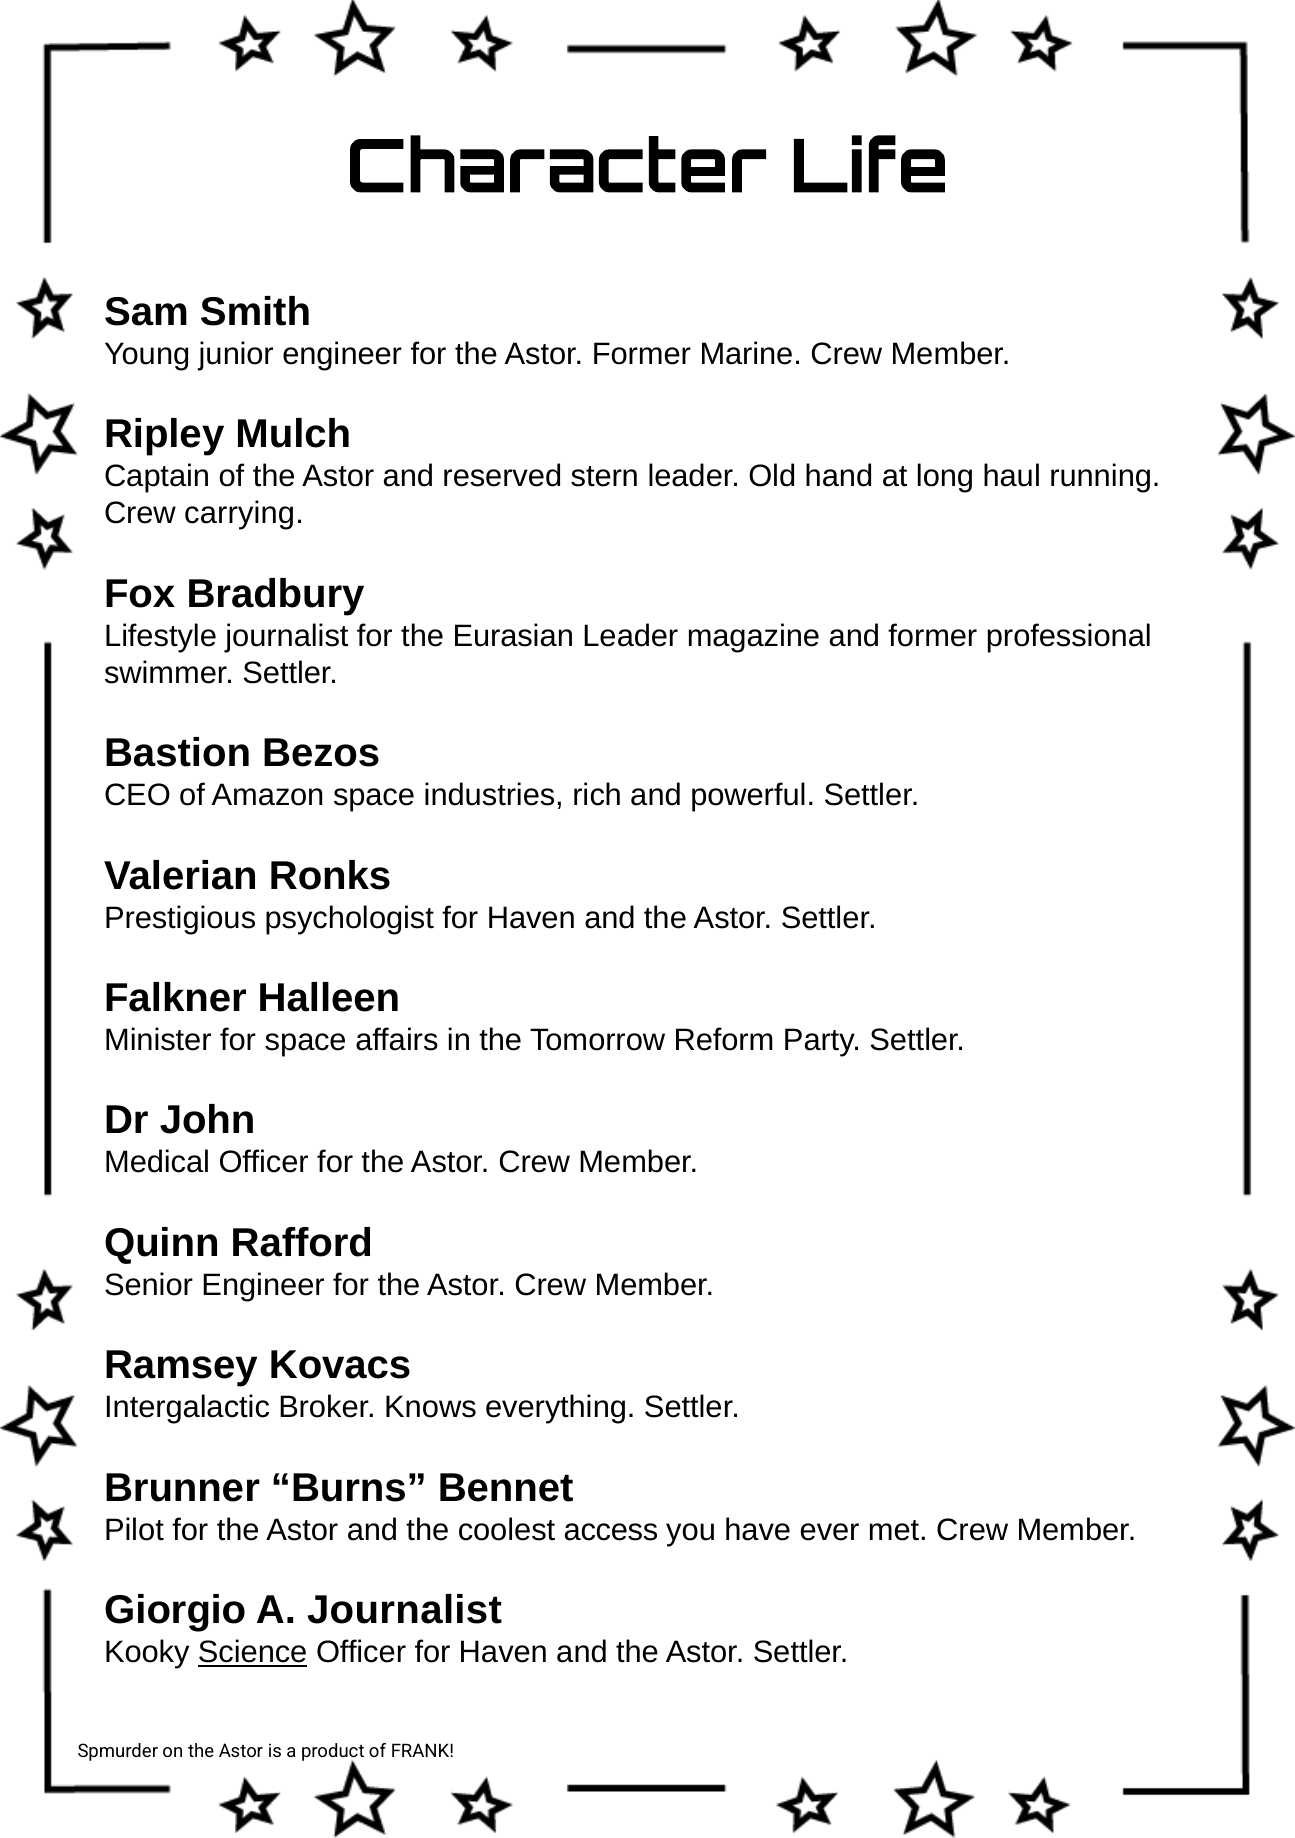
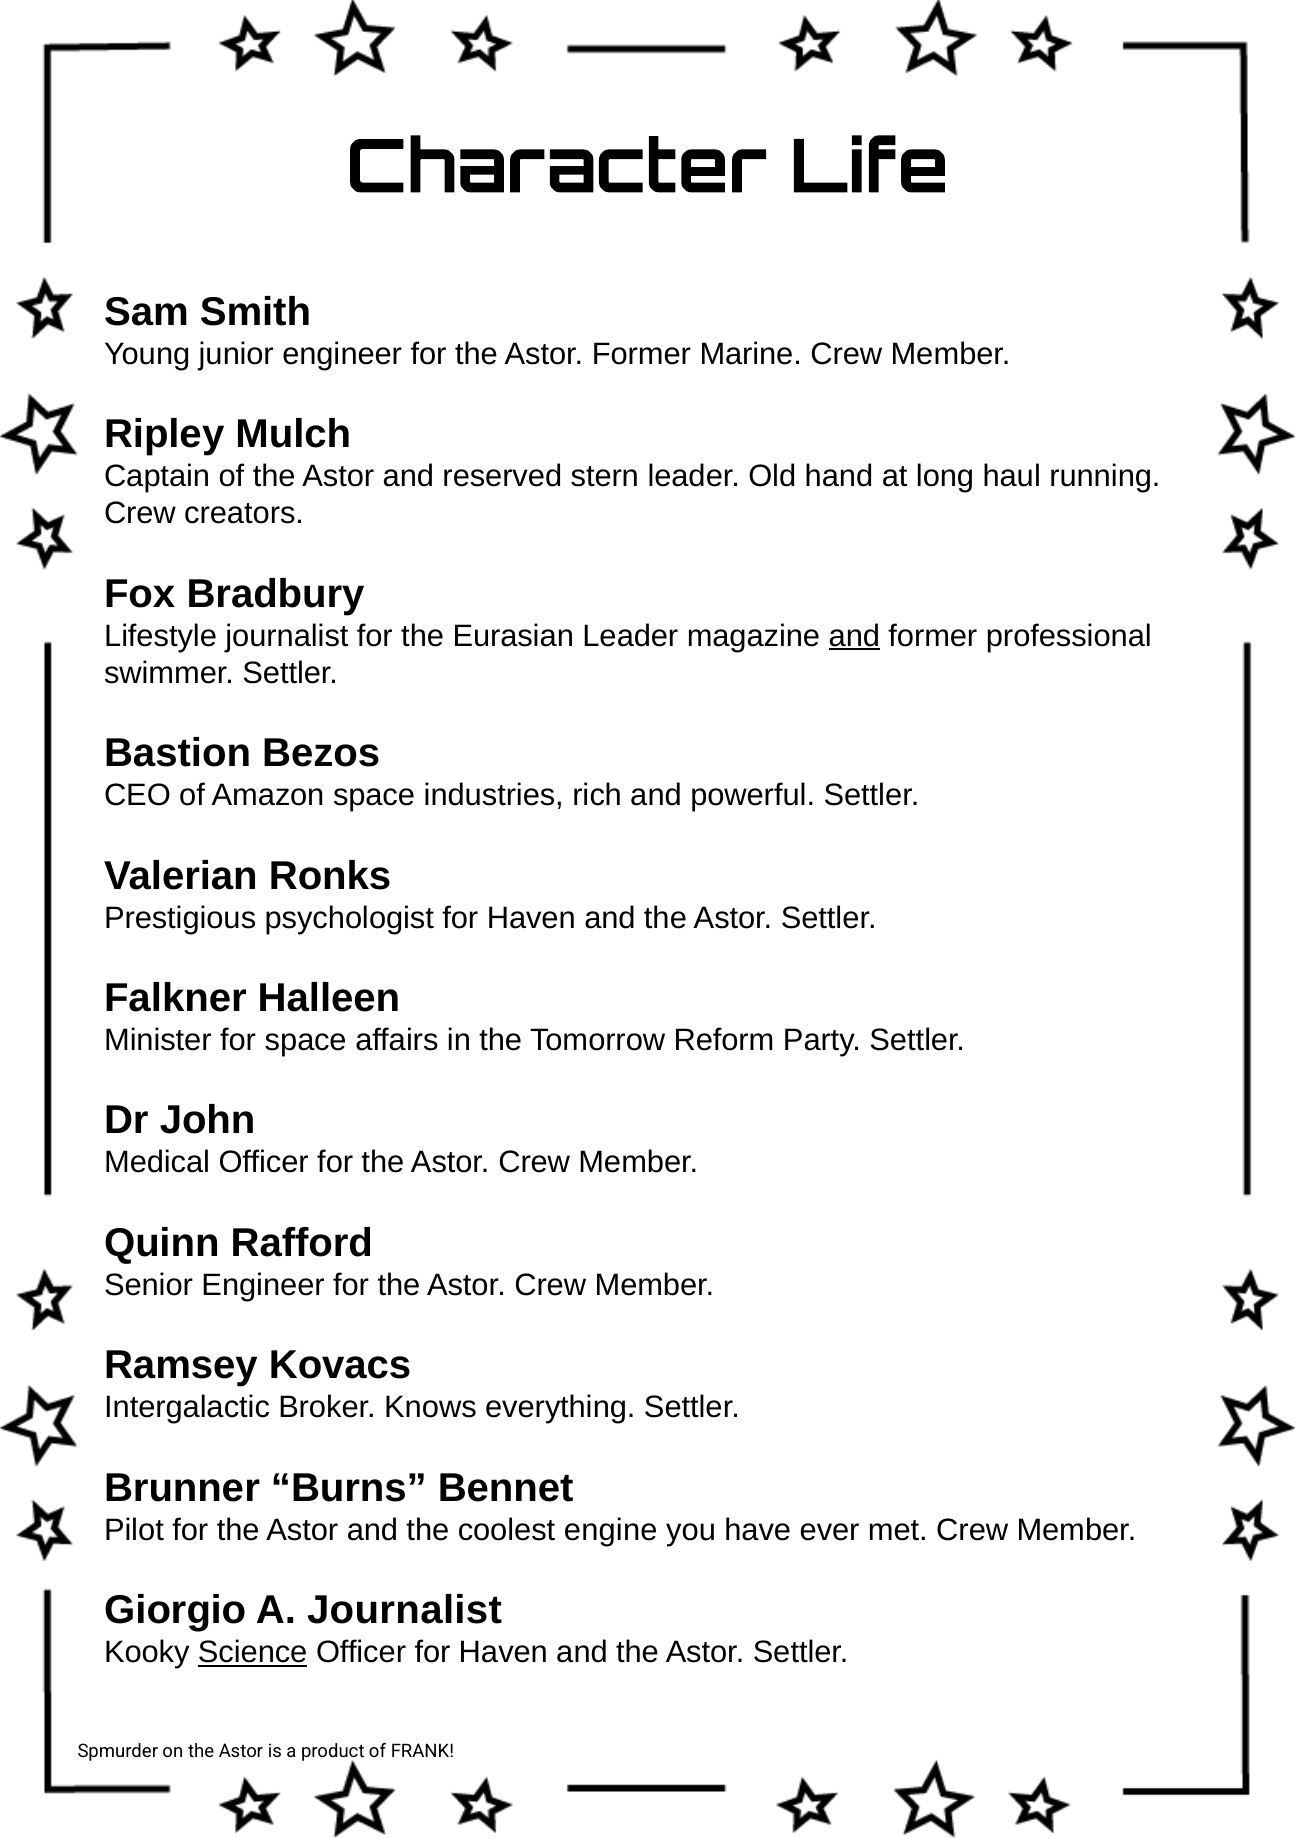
carrying: carrying -> creators
and at (854, 636) underline: none -> present
access: access -> engine
